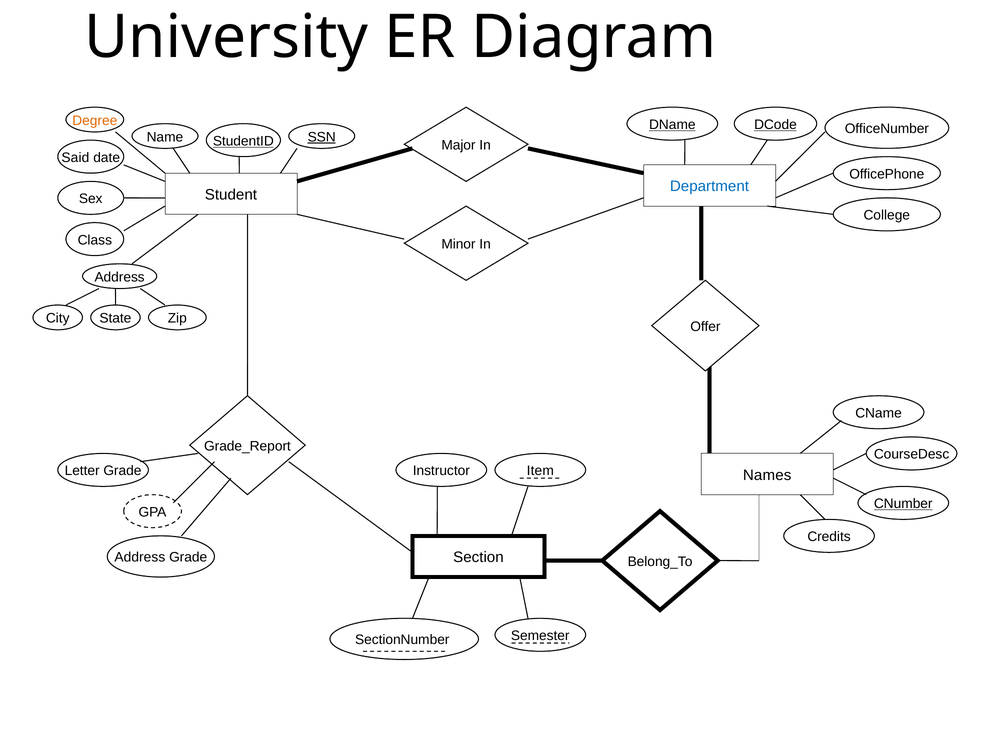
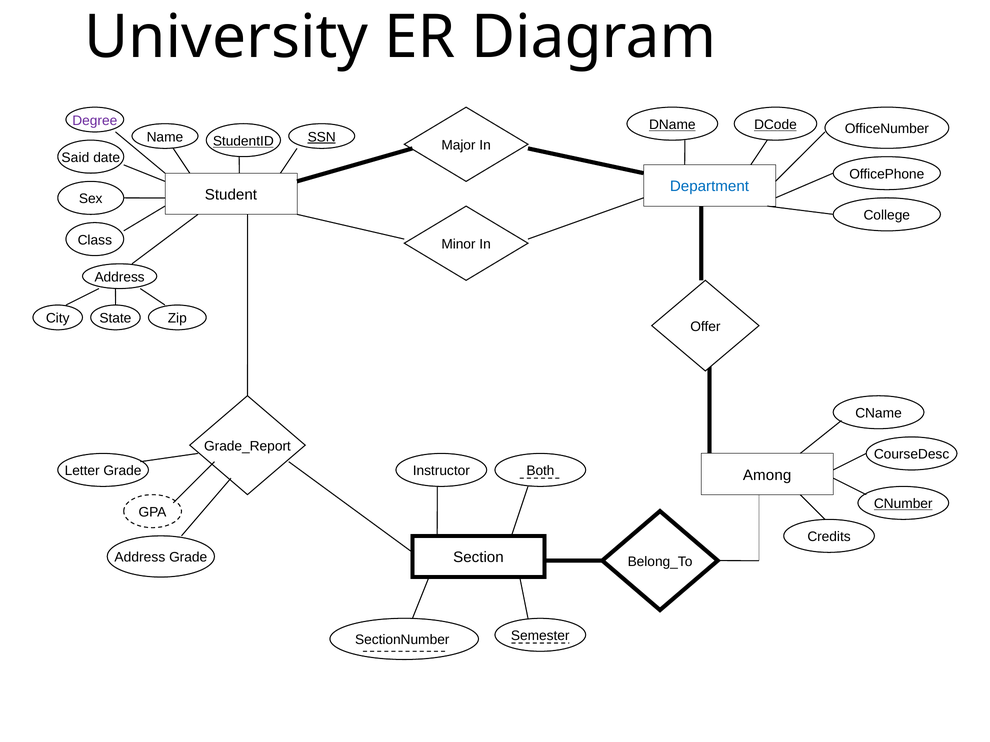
Degree colour: orange -> purple
Item: Item -> Both
Names: Names -> Among
